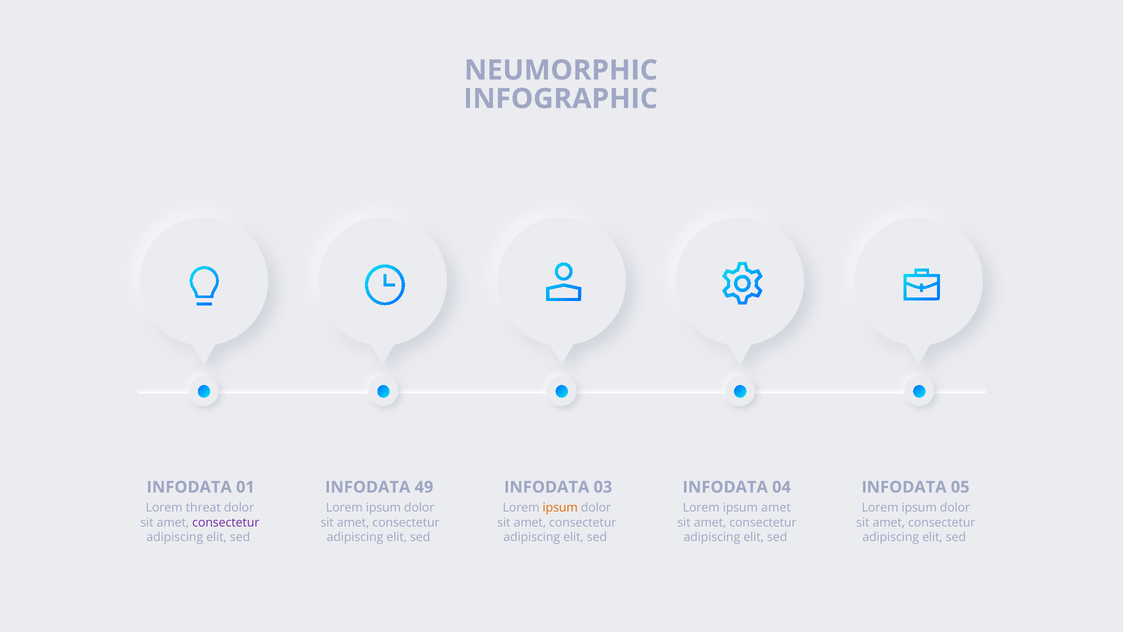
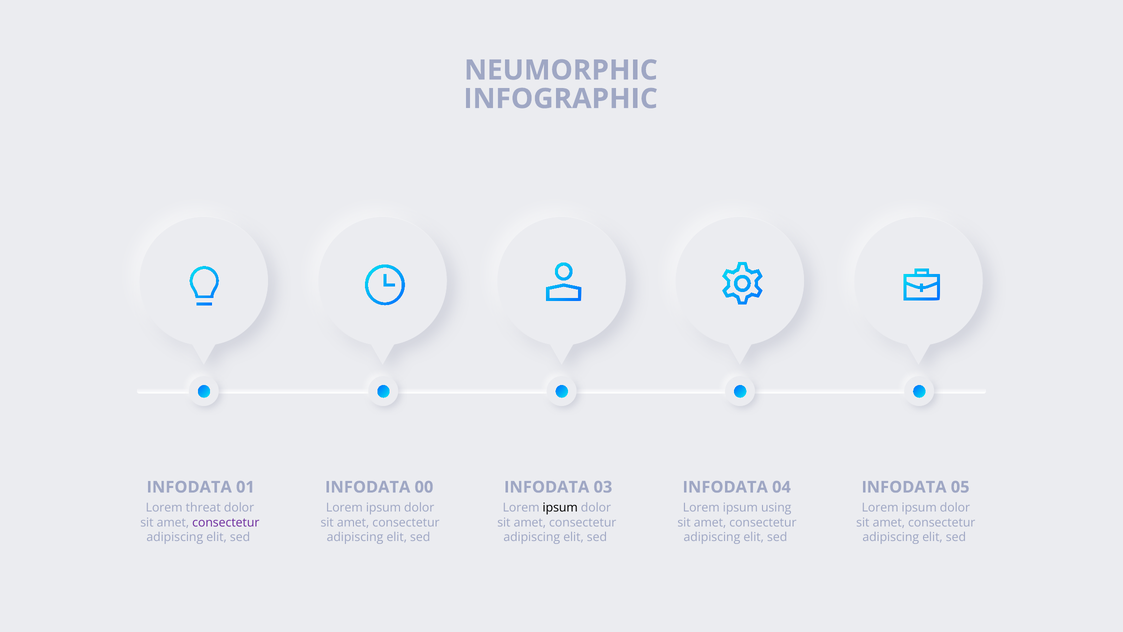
49: 49 -> 00
ipsum at (560, 508) colour: orange -> black
ipsum amet: amet -> using
